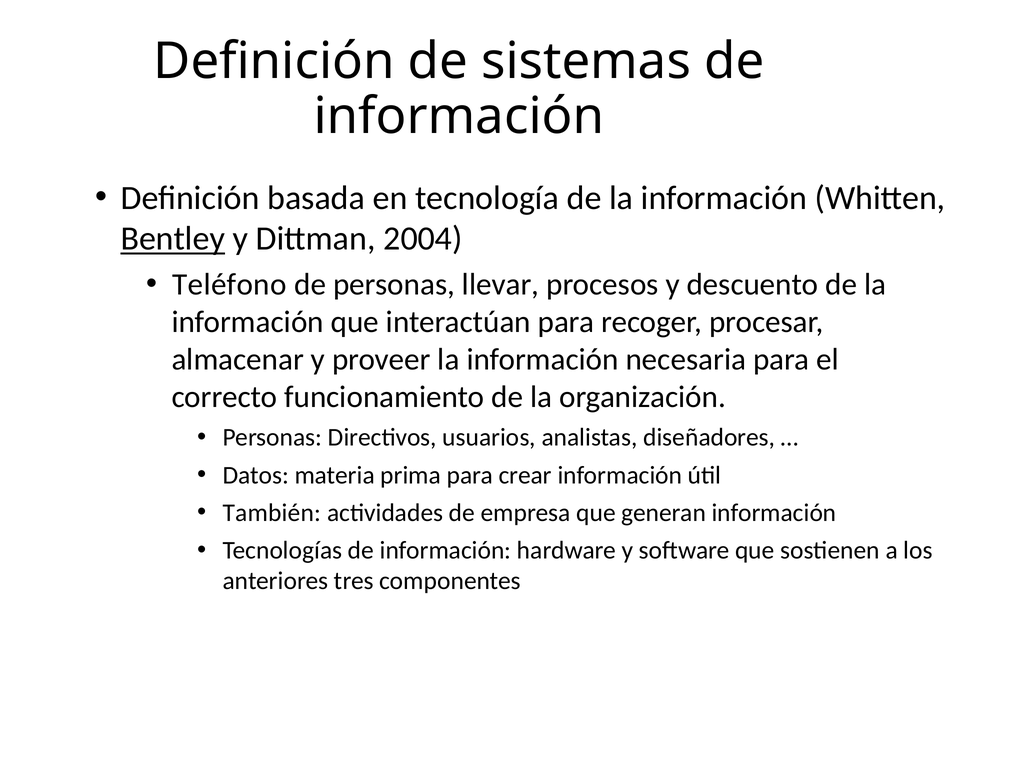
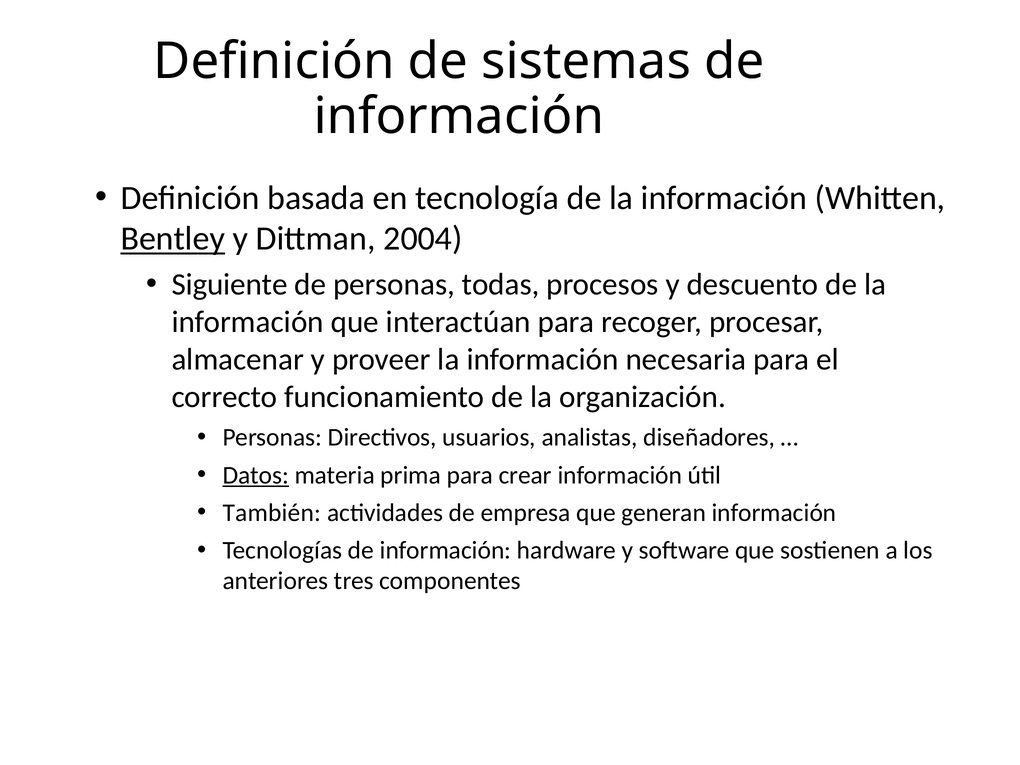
Teléfono: Teléfono -> Siguiente
llevar: llevar -> todas
Datos underline: none -> present
